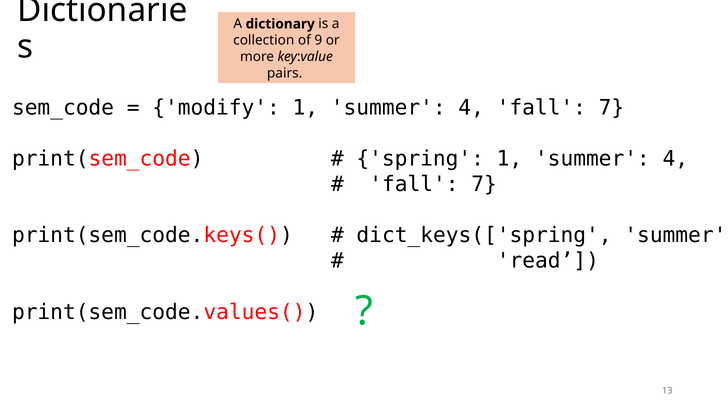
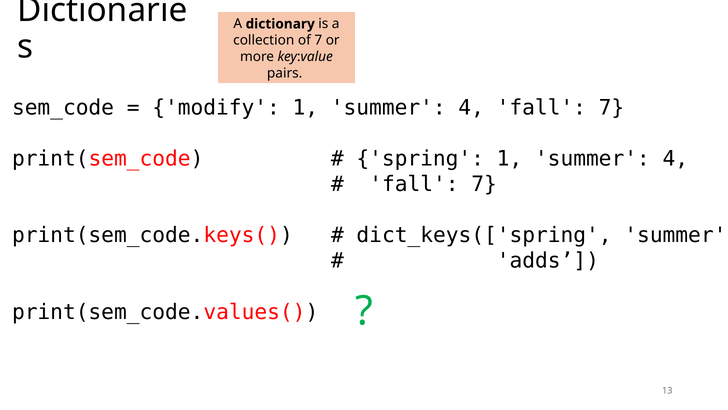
of 9: 9 -> 7
read: read -> adds
